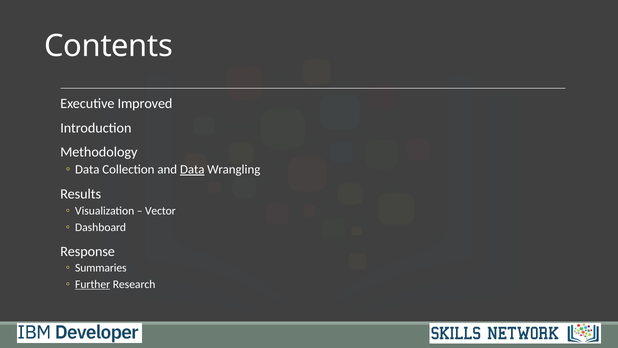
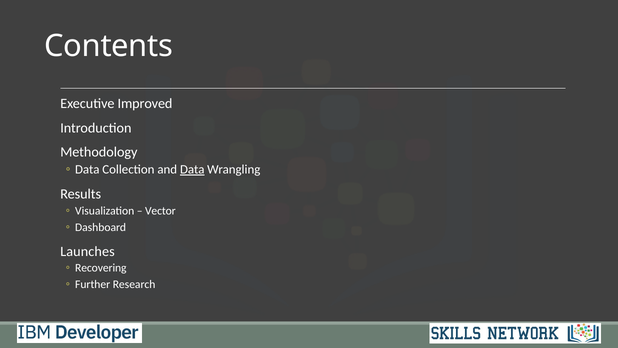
Response: Response -> Launches
Summaries: Summaries -> Recovering
Further underline: present -> none
